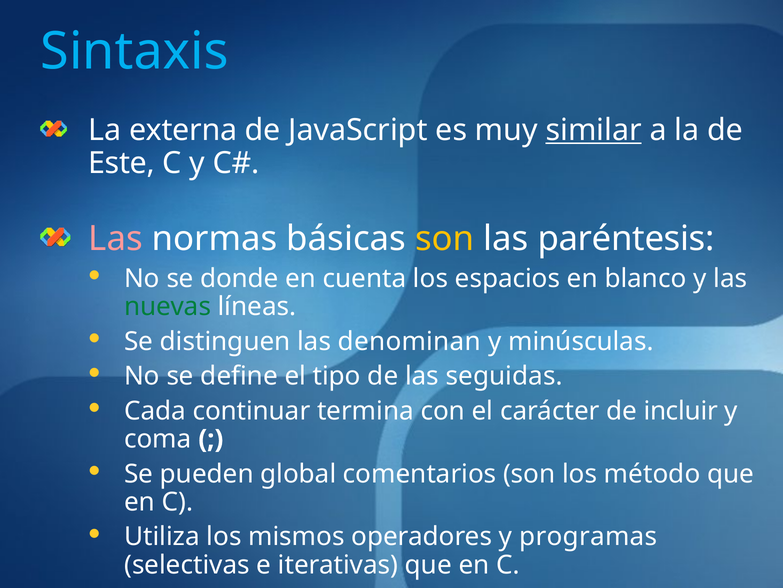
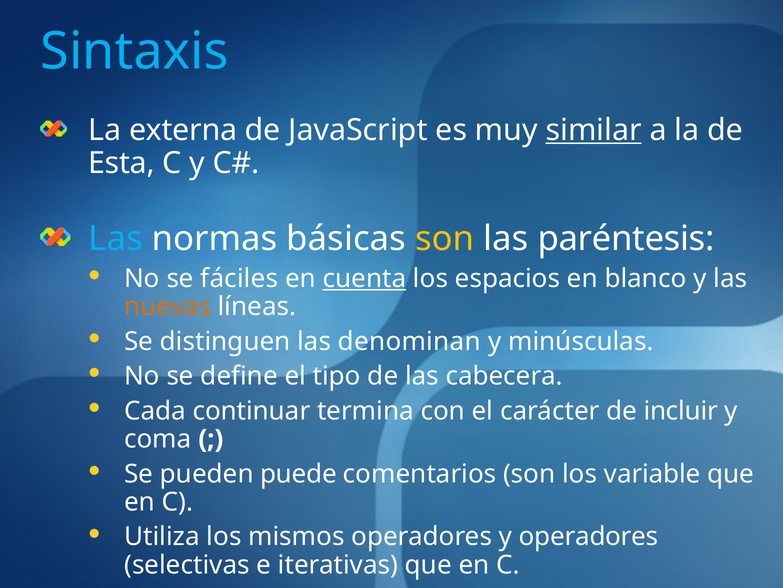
Este: Este -> Esta
Las at (115, 239) colour: pink -> light blue
donde: donde -> fáciles
cuenta underline: none -> present
nuevas colour: green -> orange
seguidas: seguidas -> cabecera
global: global -> puede
método: método -> variable
y programas: programas -> operadores
